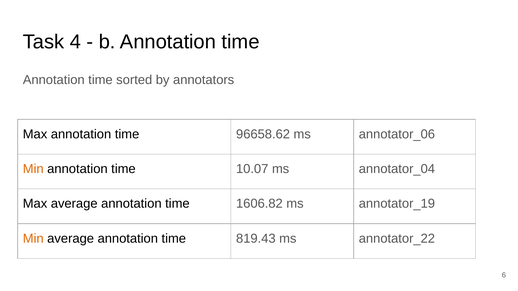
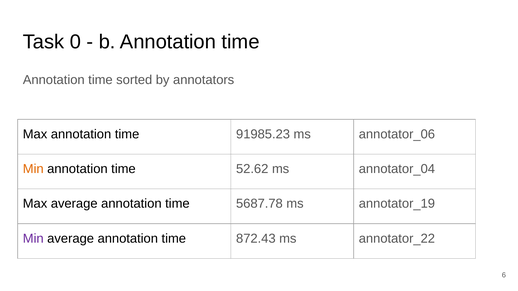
4: 4 -> 0
96658.62: 96658.62 -> 91985.23
10.07: 10.07 -> 52.62
1606.82: 1606.82 -> 5687.78
Min at (33, 239) colour: orange -> purple
819.43: 819.43 -> 872.43
